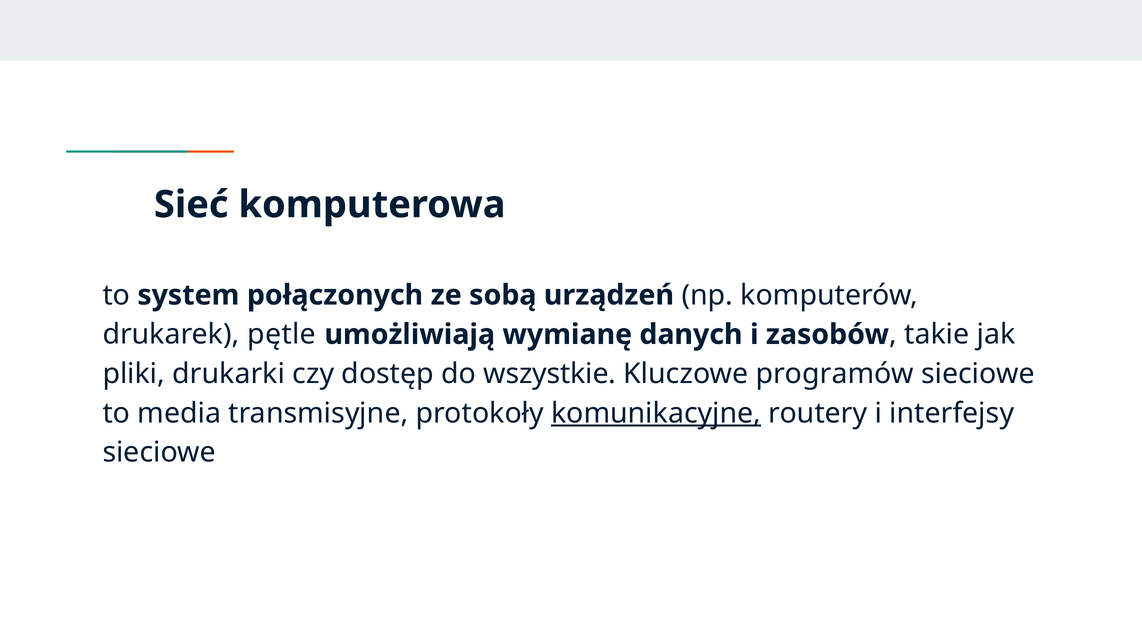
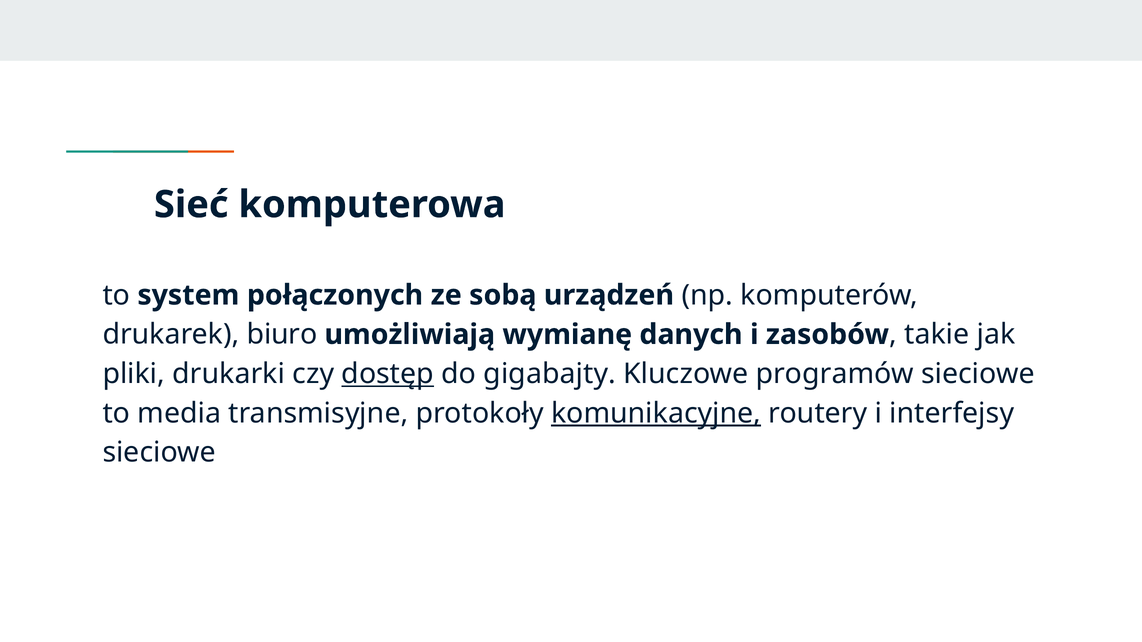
pętle: pętle -> biuro
dostęp underline: none -> present
wszystkie: wszystkie -> gigabajty
